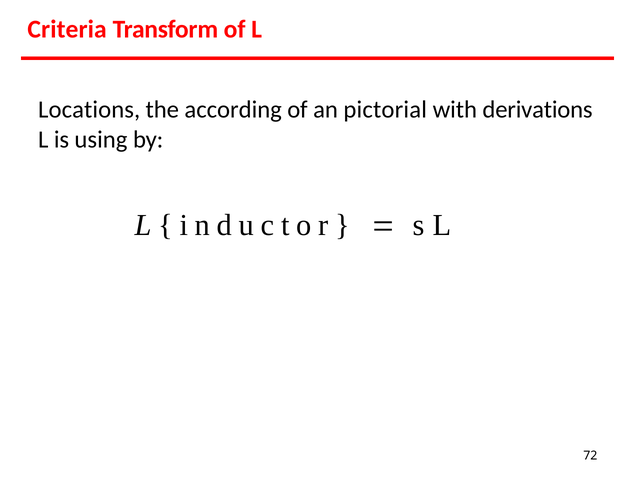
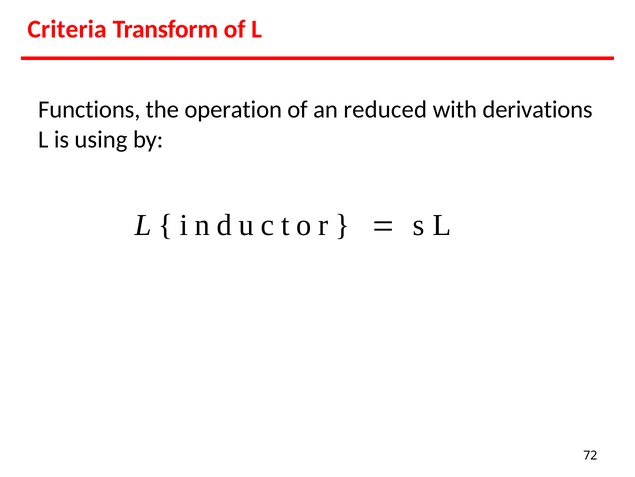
Locations: Locations -> Functions
according: according -> operation
pictorial: pictorial -> reduced
